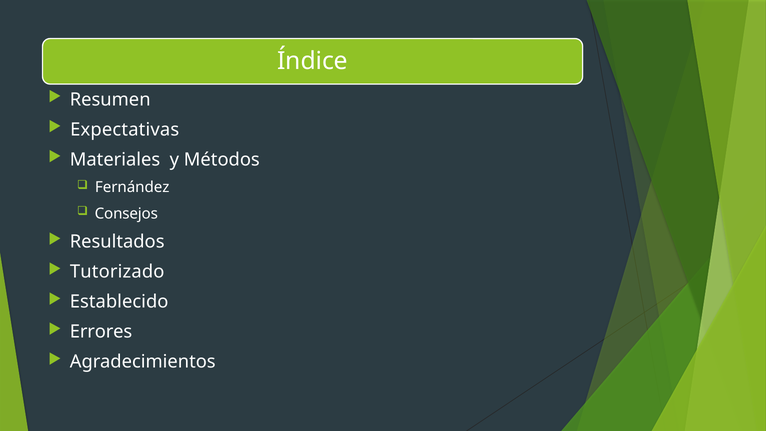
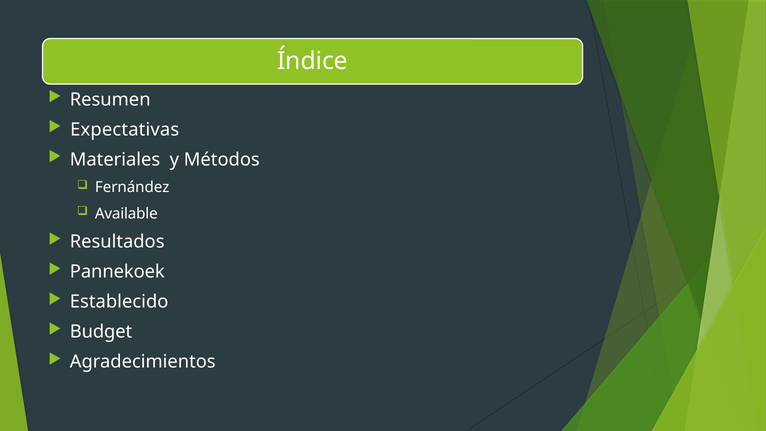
Consejos: Consejos -> Available
Tutorizado: Tutorizado -> Pannekoek
Errores: Errores -> Budget
